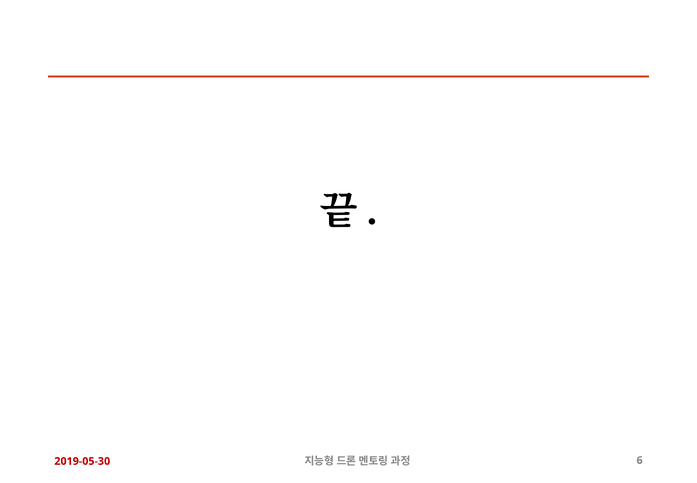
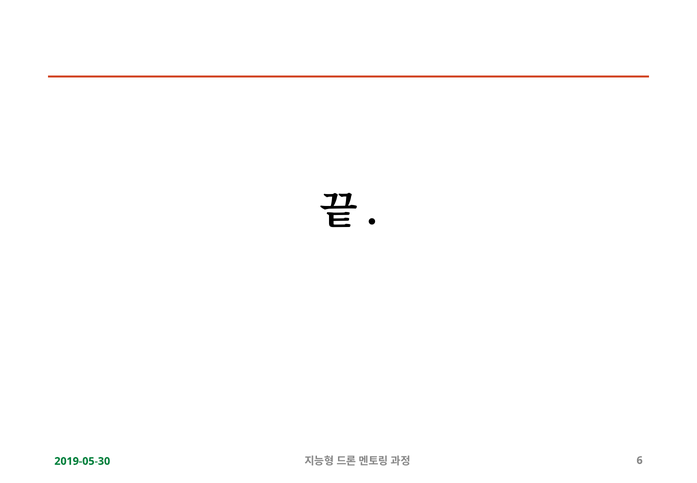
2019-05-30 colour: red -> green
